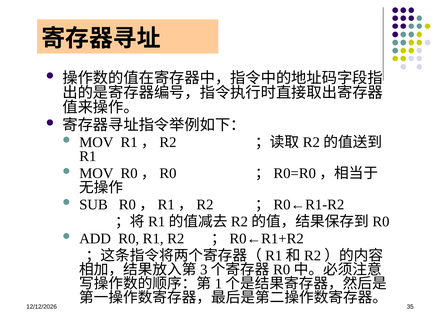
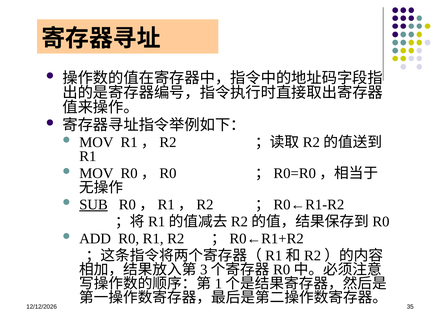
SUB underline: none -> present
